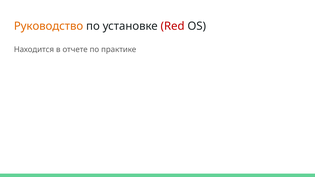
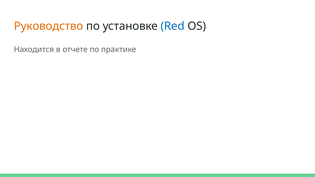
Red colour: red -> blue
